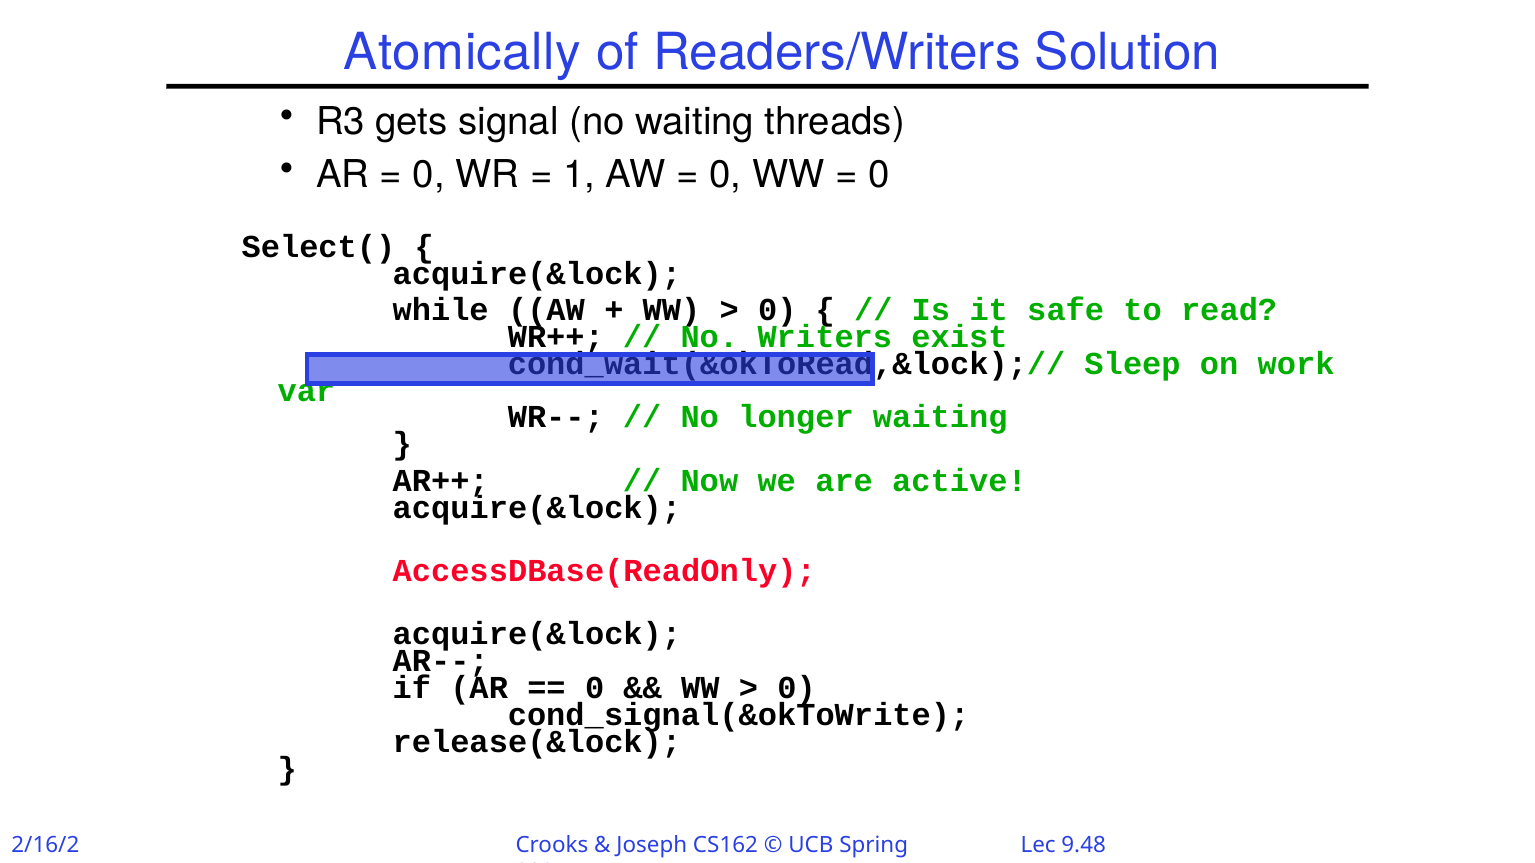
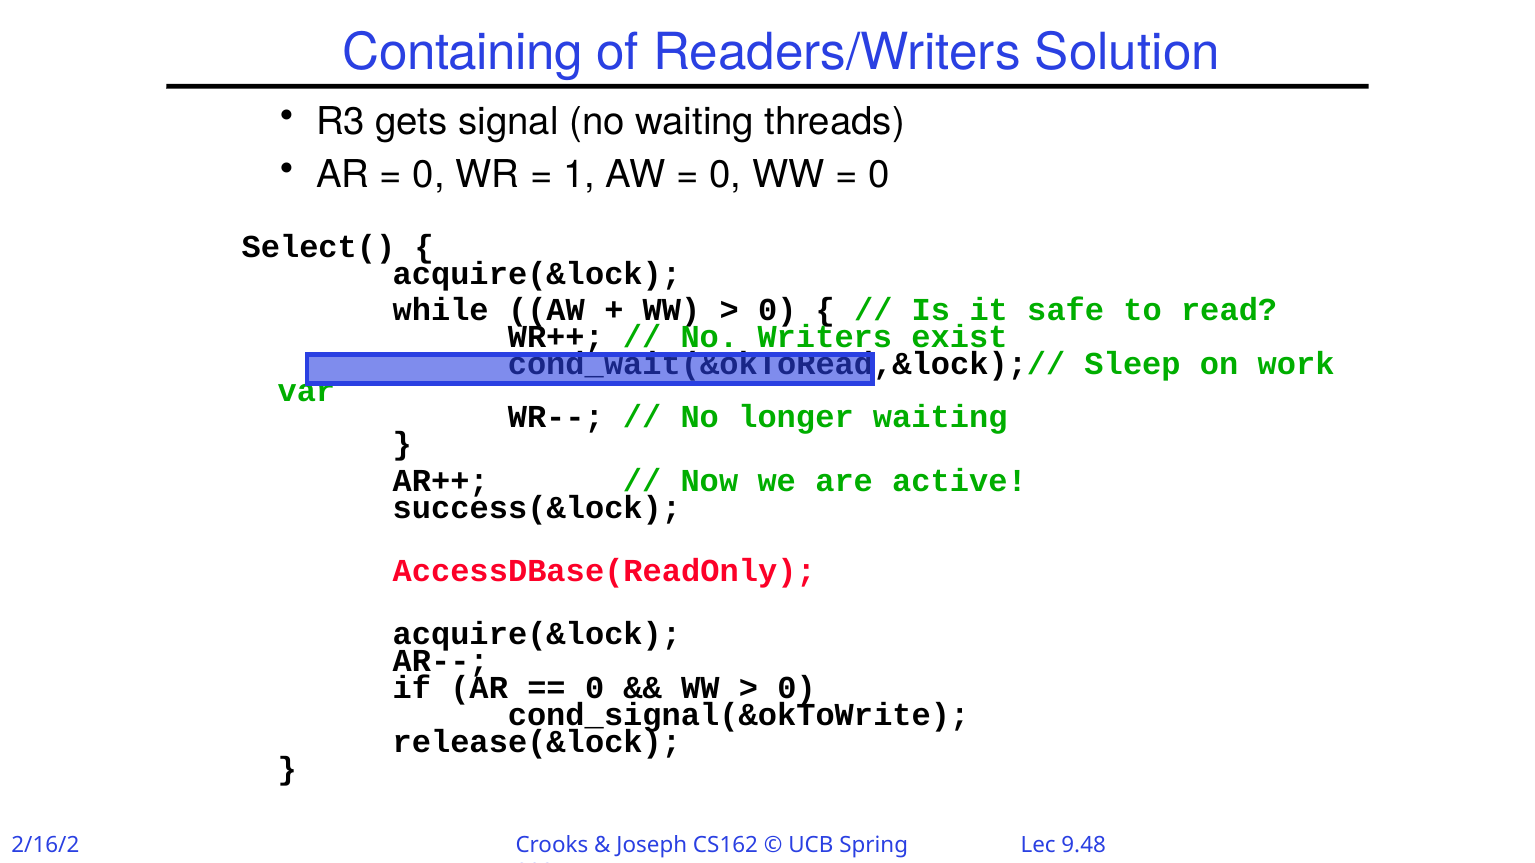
Atomically: Atomically -> Containing
acquire(&lock at (537, 508): acquire(&lock -> success(&lock
